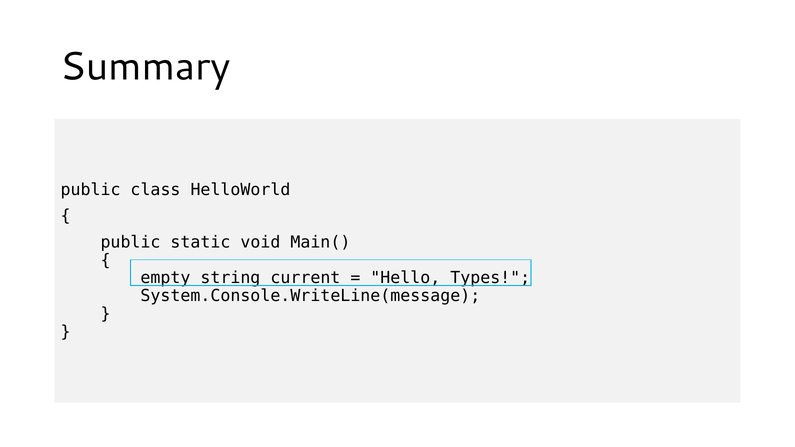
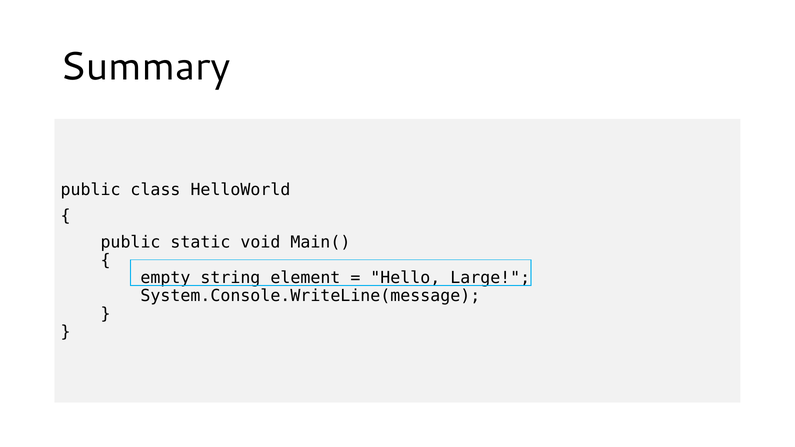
current: current -> element
Types: Types -> Large
